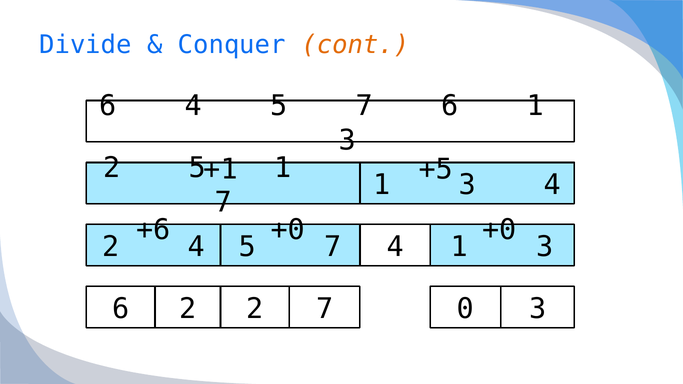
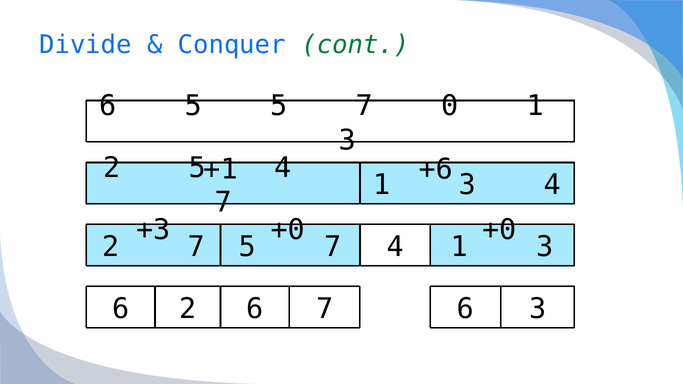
cont colour: orange -> green
6 4: 4 -> 5
7 6: 6 -> 0
5 1: 1 -> 4
+5: +5 -> +6
+6: +6 -> +3
2 4: 4 -> 7
2 2: 2 -> 6
7 0: 0 -> 6
